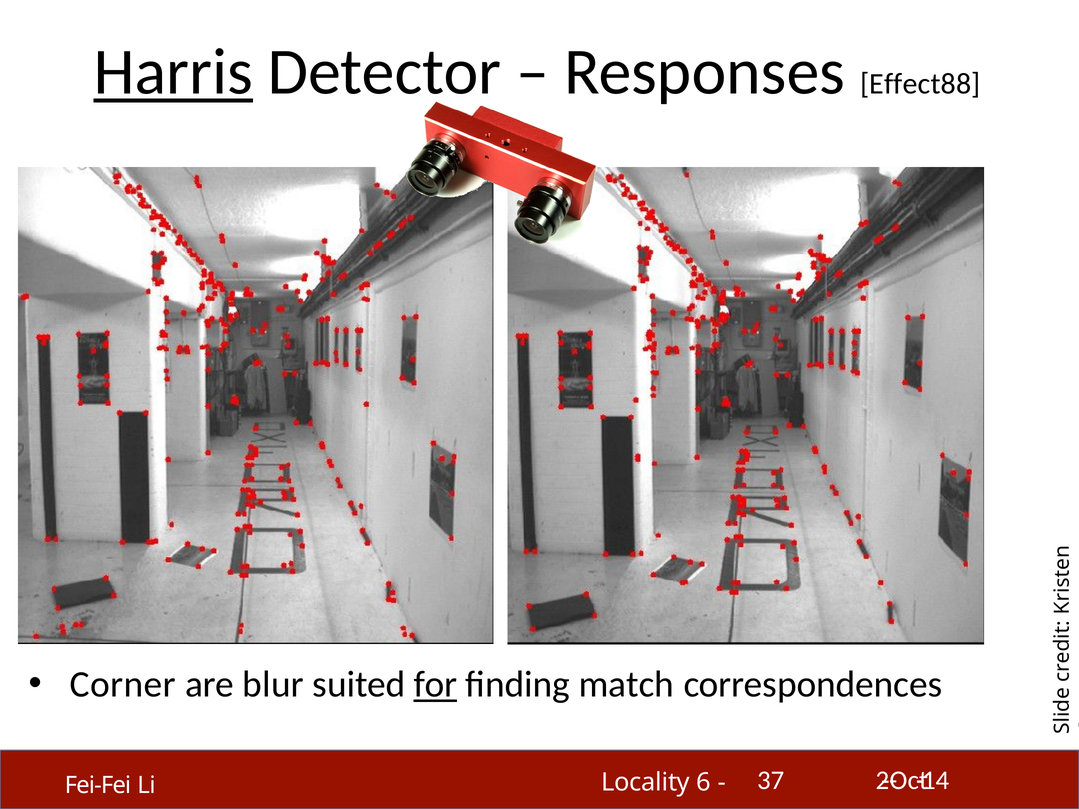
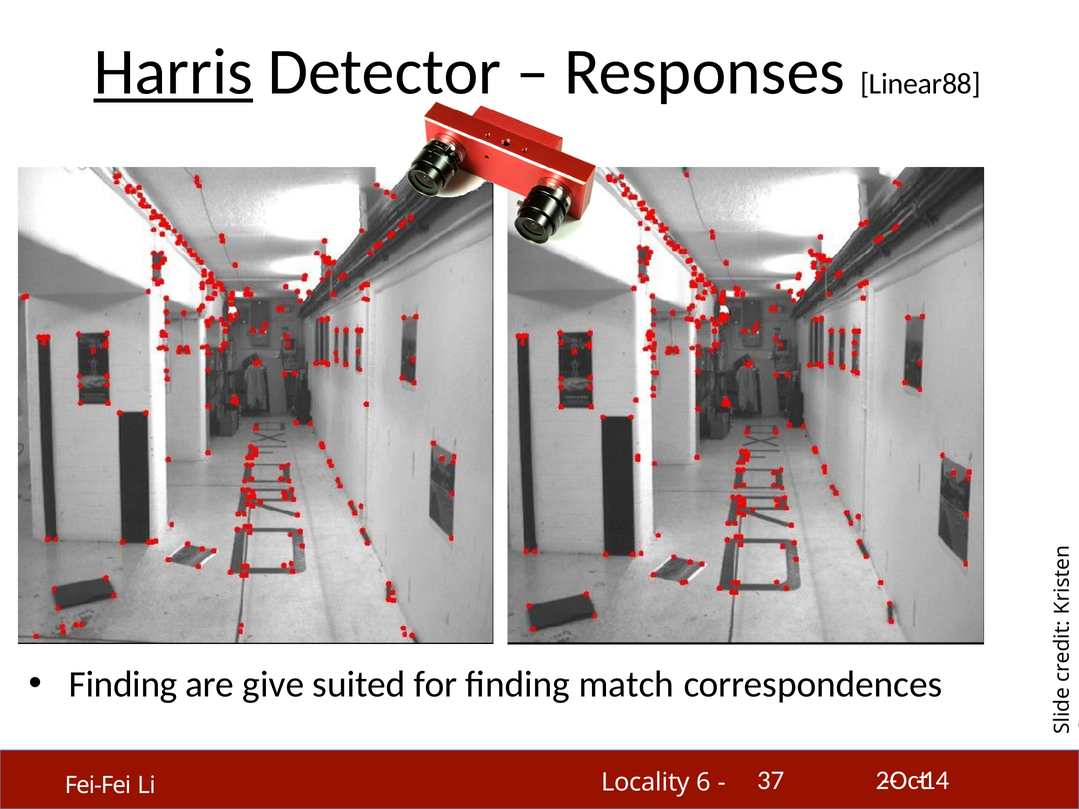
Effect88: Effect88 -> Linear88
Corner at (123, 685): Corner -> Finding
blur: blur -> give
for underline: present -> none
